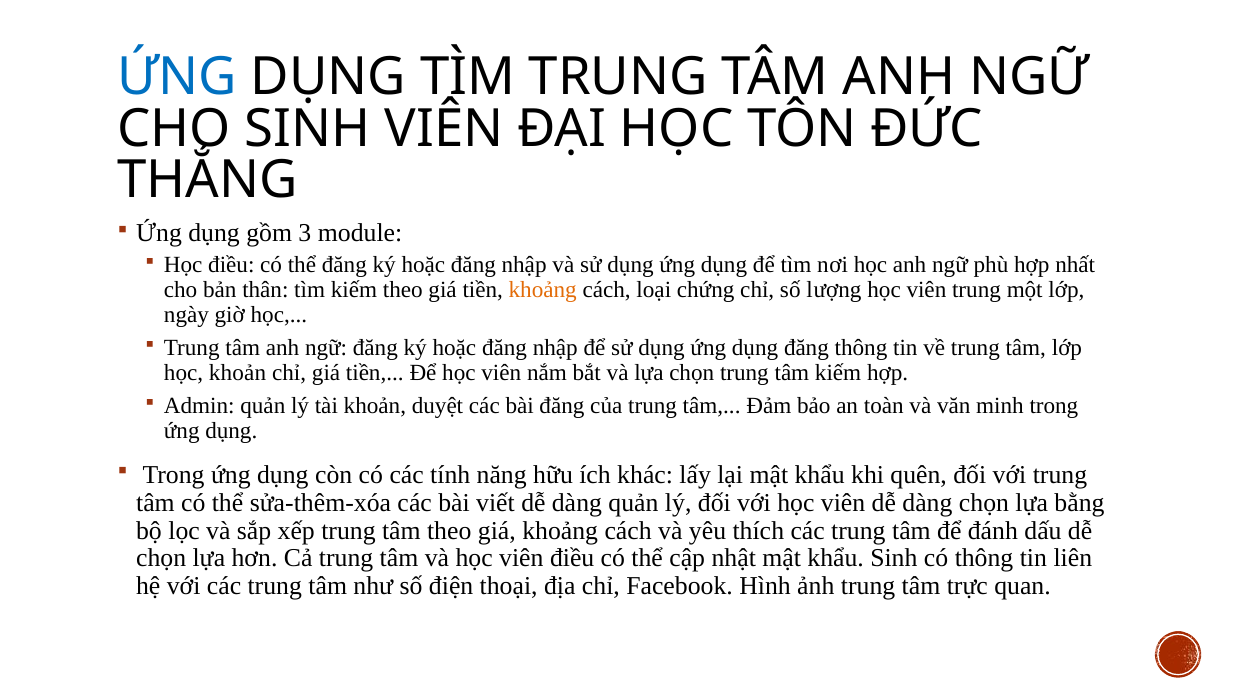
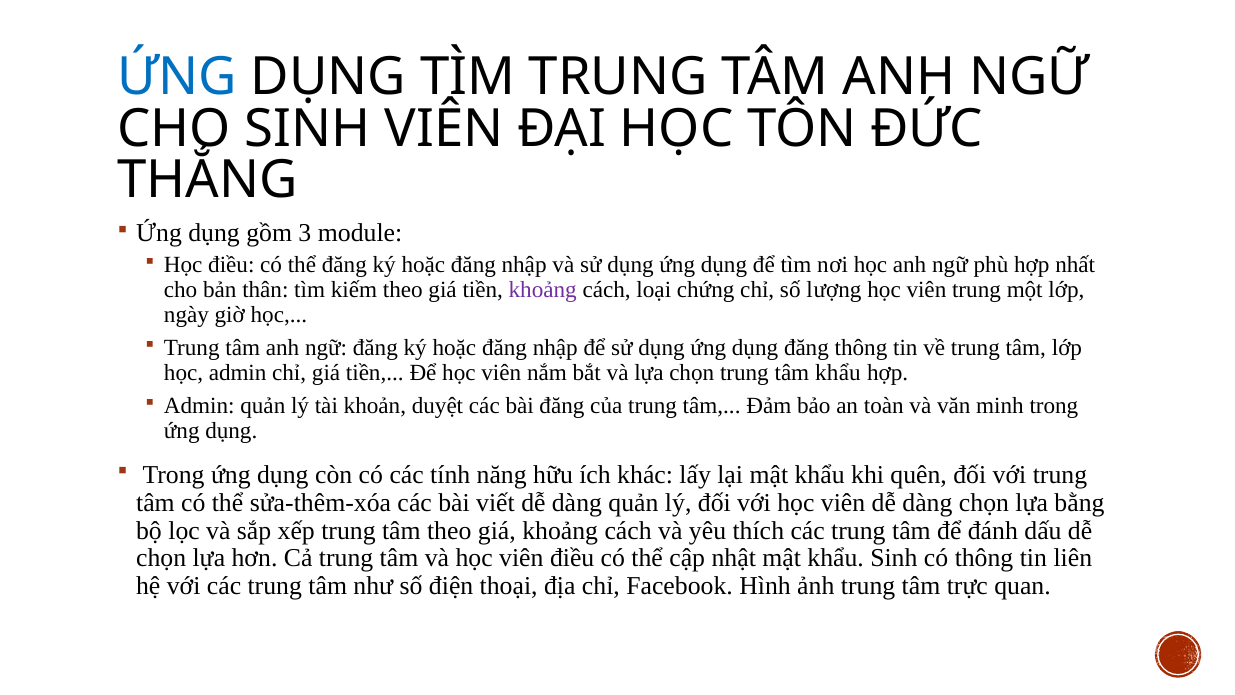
khoảng at (543, 290) colour: orange -> purple
học khoản: khoản -> admin
tâm kiếm: kiếm -> khẩu
